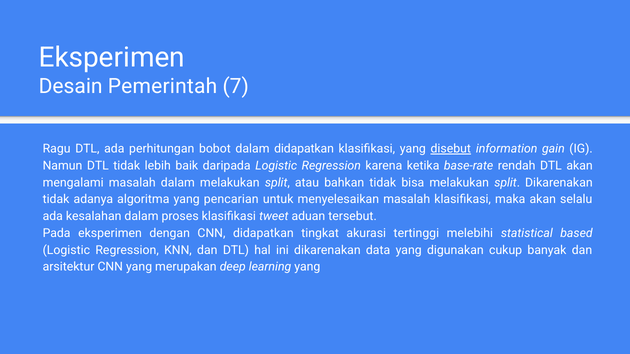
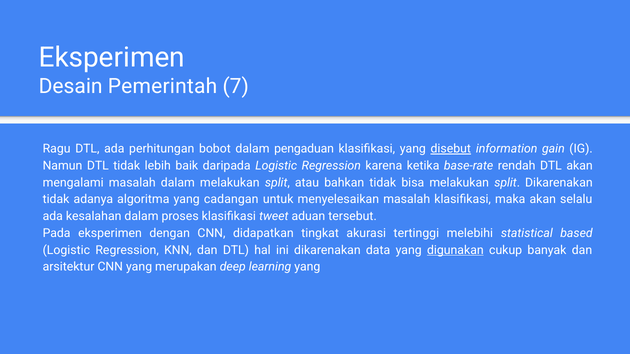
dalam didapatkan: didapatkan -> pengaduan
pencarian: pencarian -> cadangan
digunakan underline: none -> present
